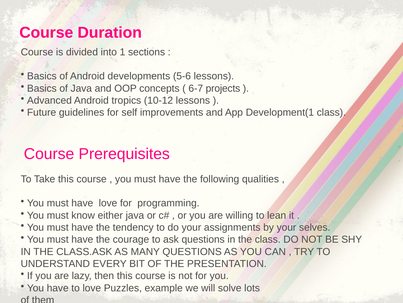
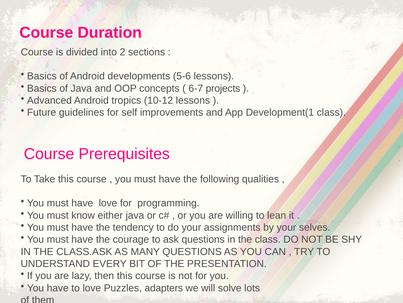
1: 1 -> 2
example: example -> adapters
